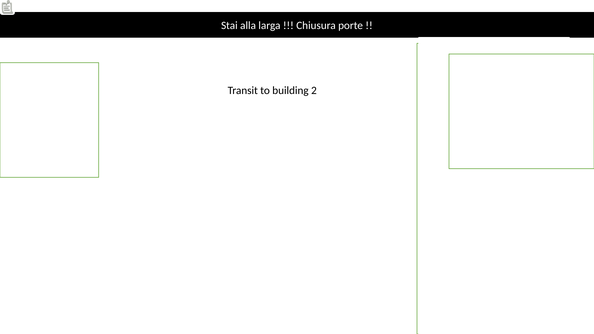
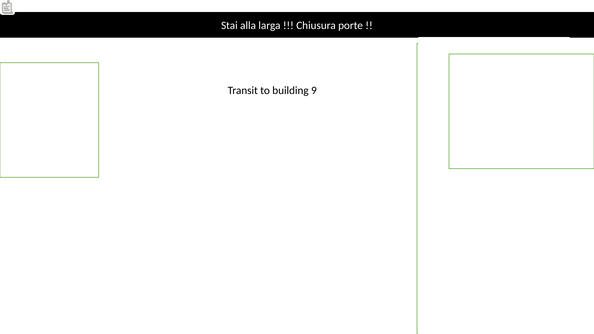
2: 2 -> 9
